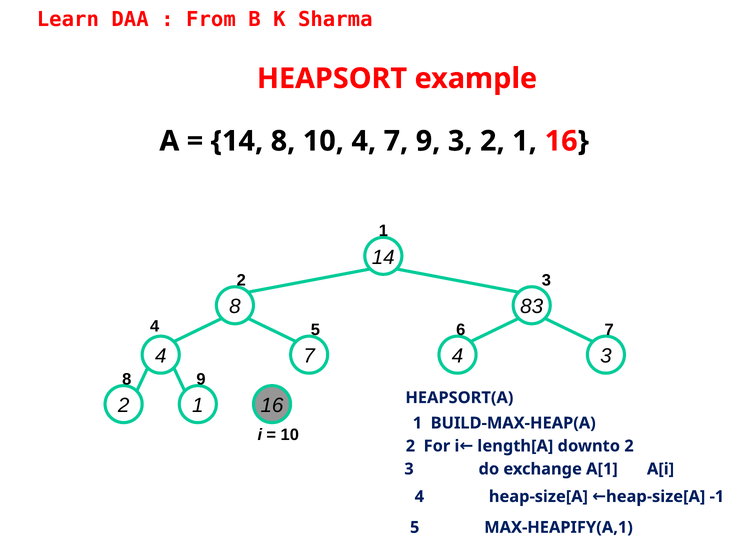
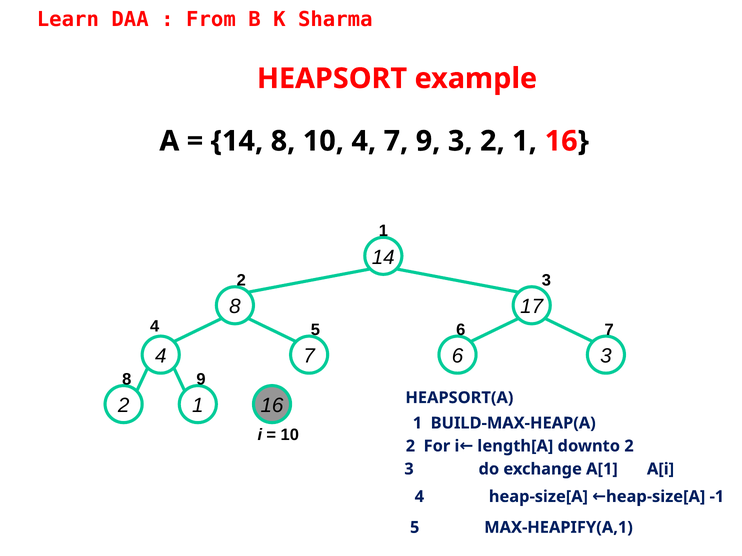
83: 83 -> 17
7 4: 4 -> 6
